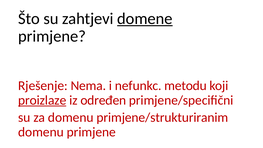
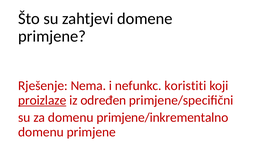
domene underline: present -> none
metodu: metodu -> koristiti
primjene/strukturiranim: primjene/strukturiranim -> primjene/inkrementalno
